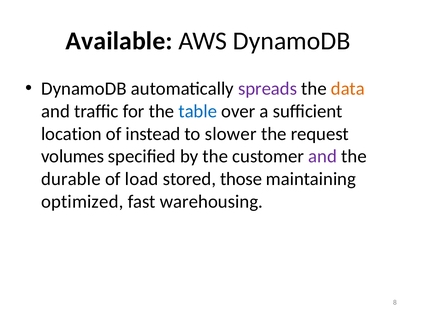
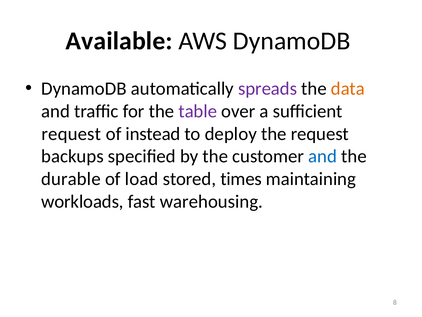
table colour: blue -> purple
location at (71, 134): location -> request
slower: slower -> deploy
volumes: volumes -> backups
and at (323, 156) colour: purple -> blue
those: those -> times
optimized: optimized -> workloads
